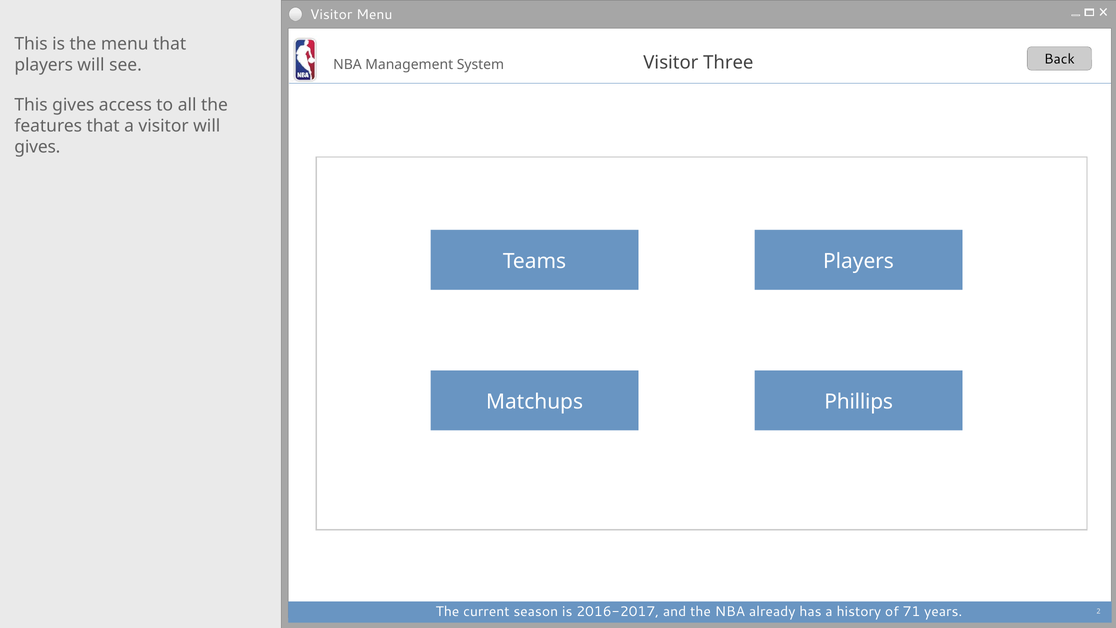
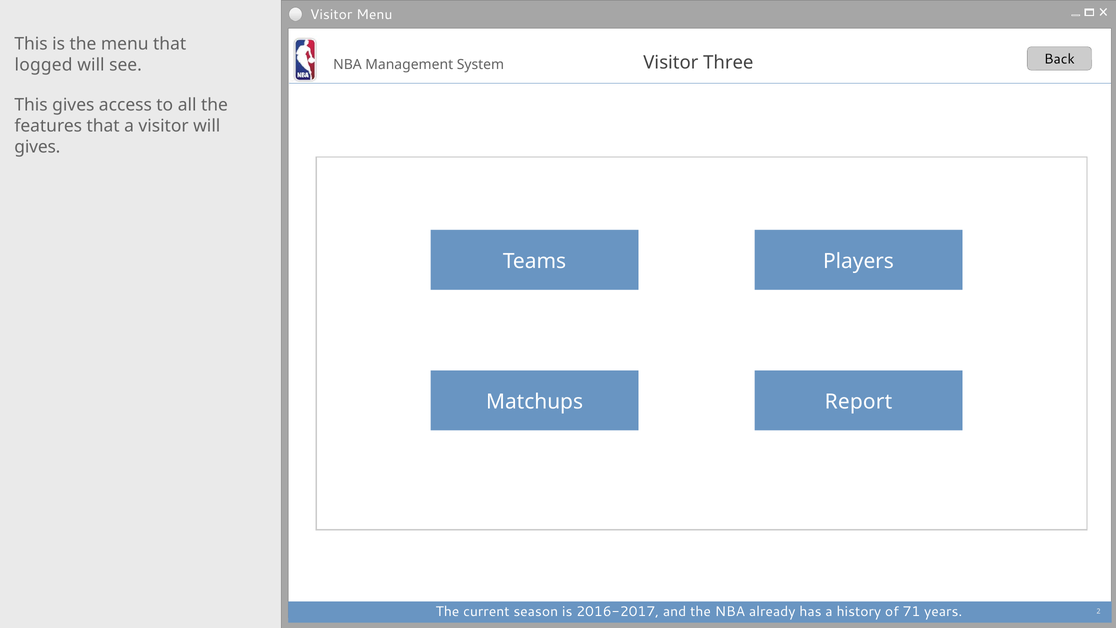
players at (44, 65): players -> logged
Phillips: Phillips -> Report
